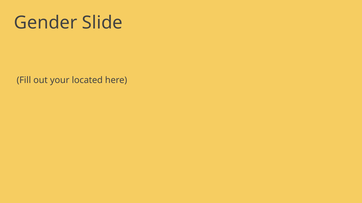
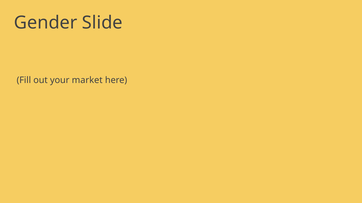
located: located -> market
